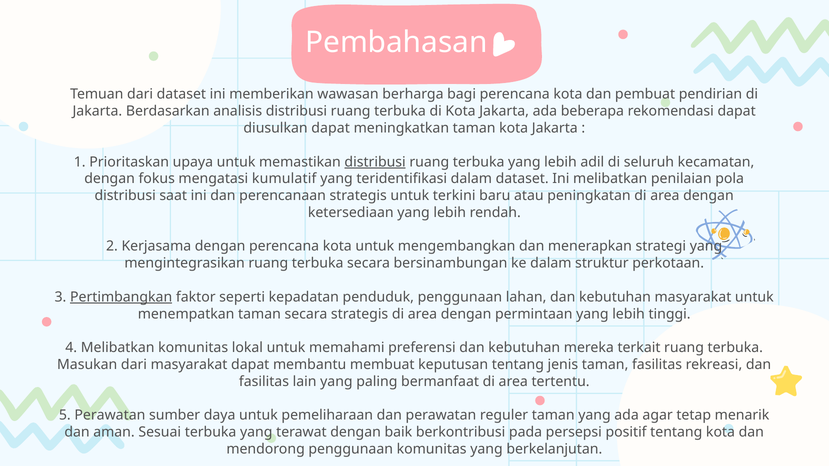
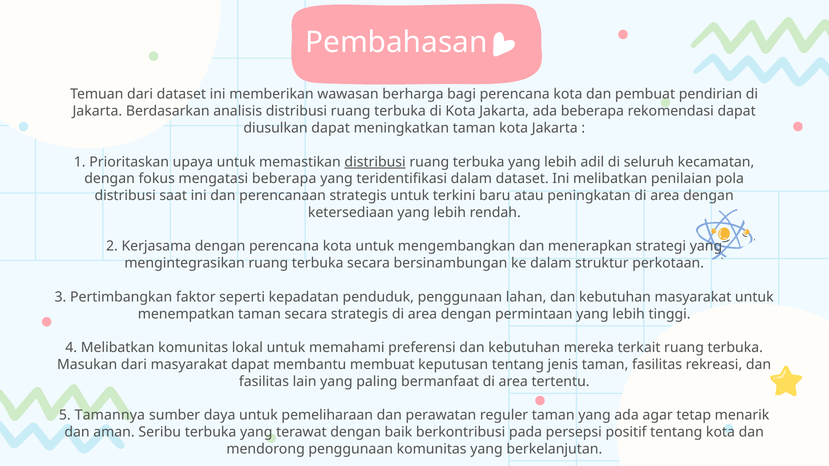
mengatasi kumulatif: kumulatif -> beberapa
Pertimbangkan underline: present -> none
5 Perawatan: Perawatan -> Tamannya
Sesuai: Sesuai -> Seribu
